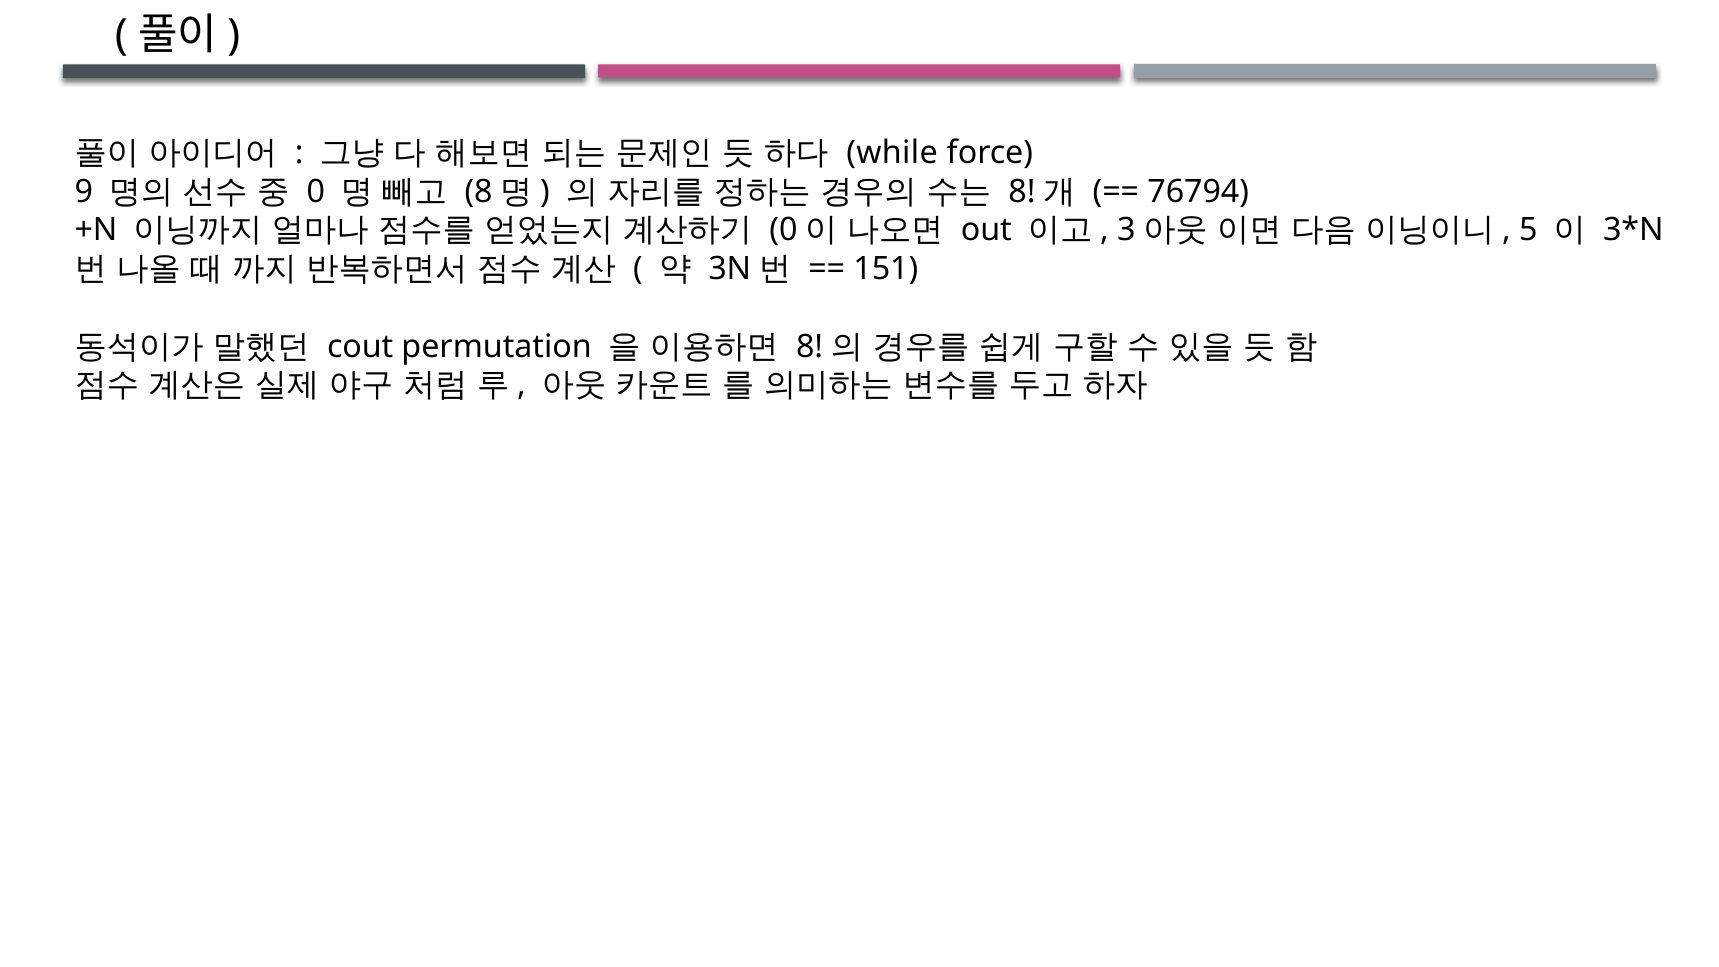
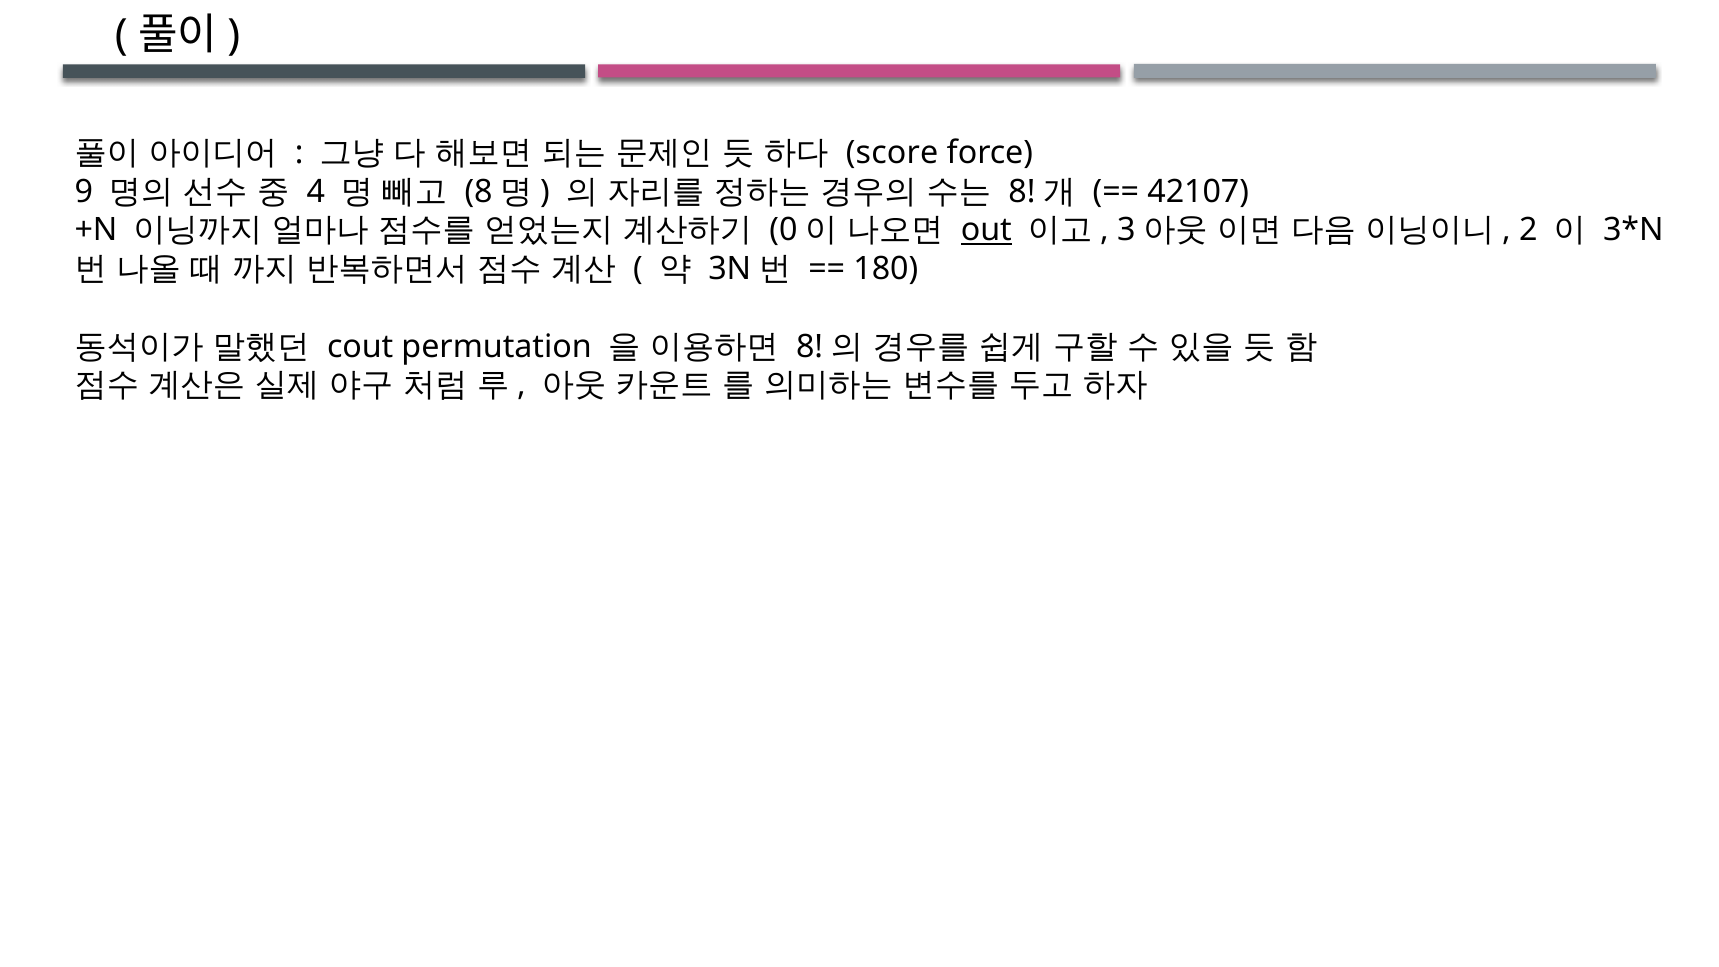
while: while -> score
0: 0 -> 4
76794: 76794 -> 42107
out underline: none -> present
5: 5 -> 2
151: 151 -> 180
